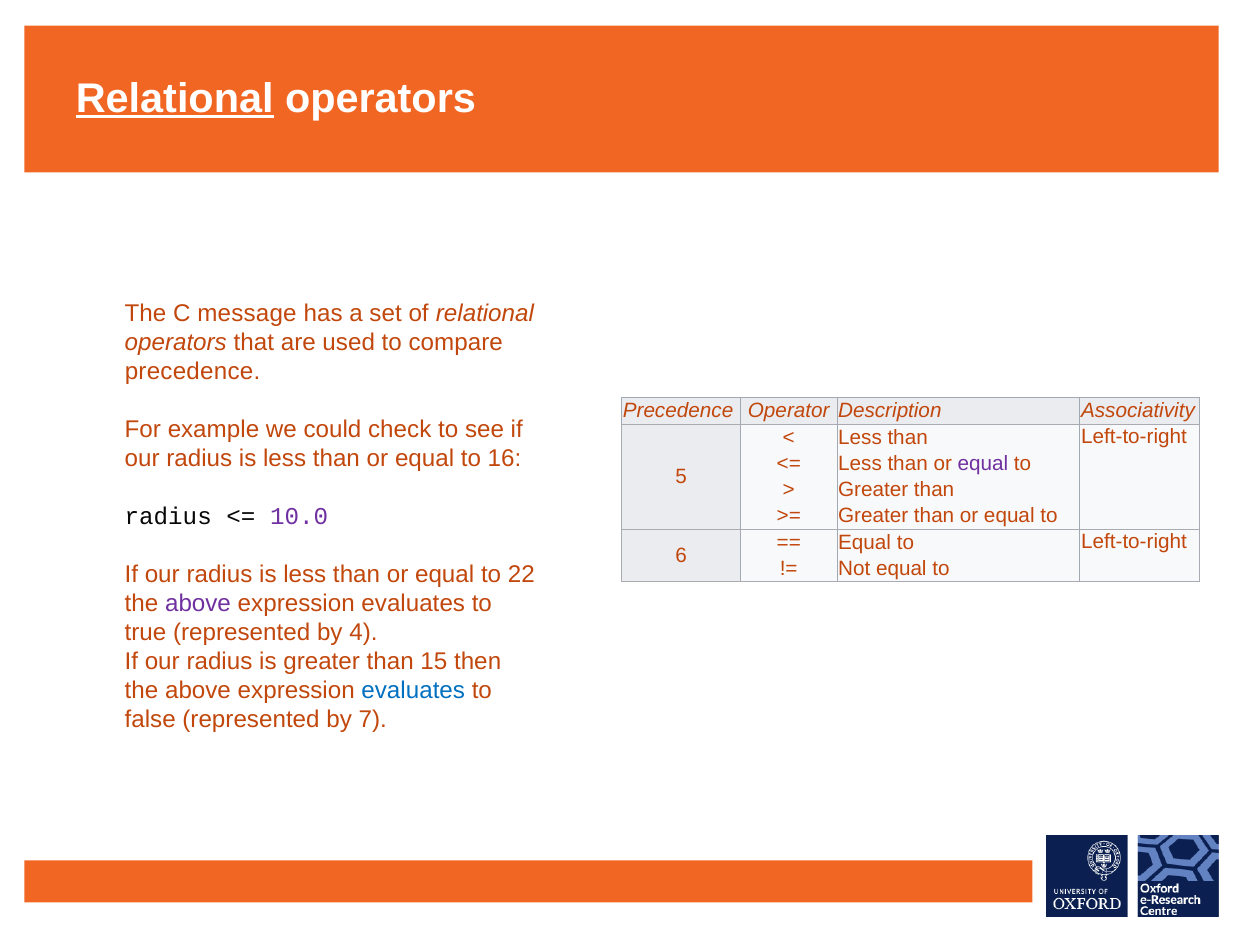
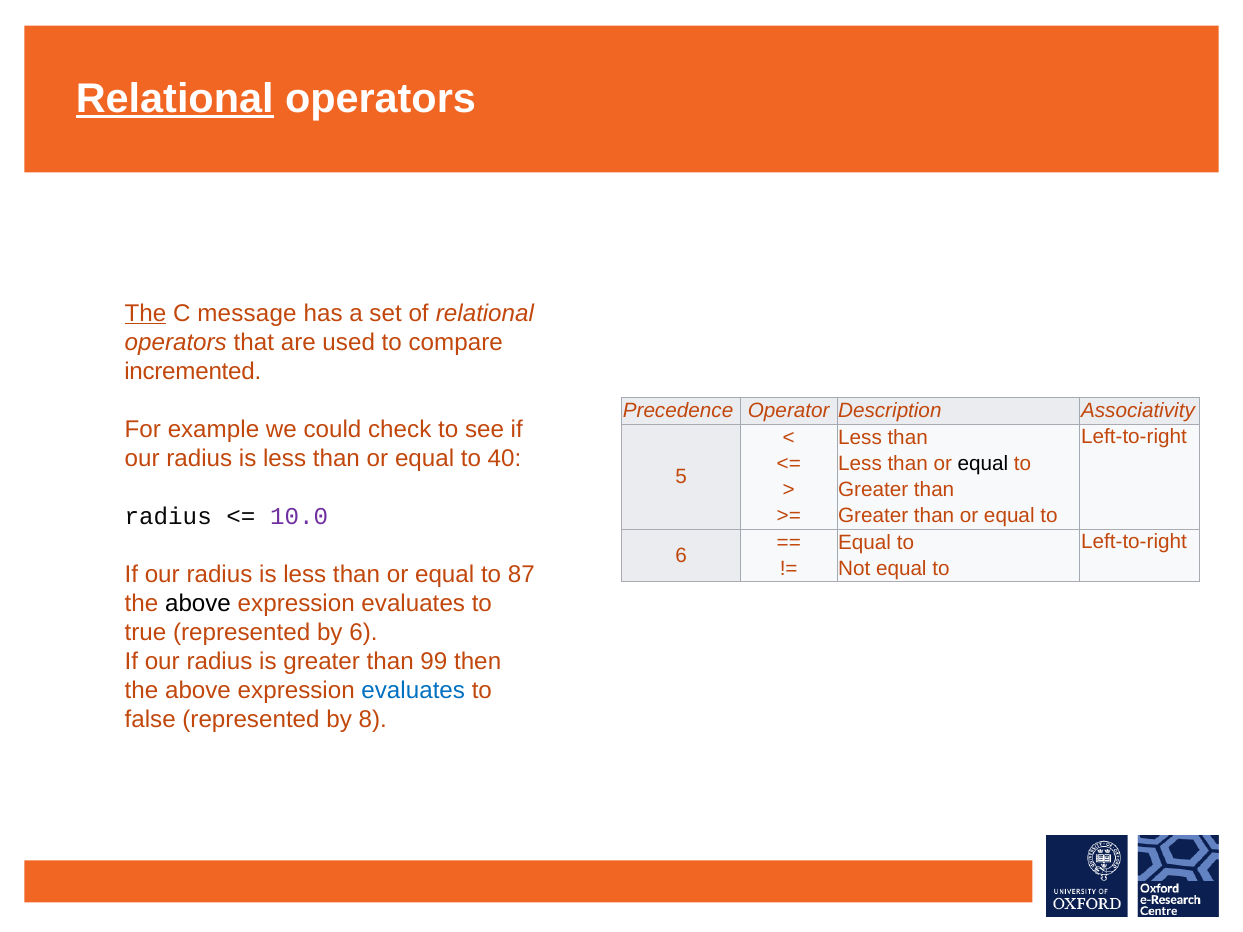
The at (146, 313) underline: none -> present
precedence at (193, 371): precedence -> incremented
16: 16 -> 40
equal at (983, 464) colour: purple -> black
22: 22 -> 87
above at (198, 604) colour: purple -> black
by 4: 4 -> 6
15: 15 -> 99
7: 7 -> 8
